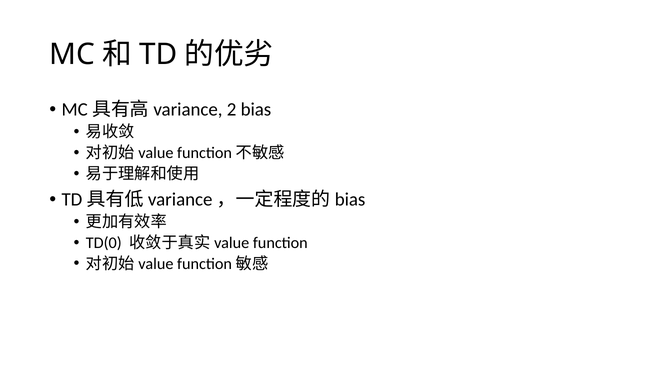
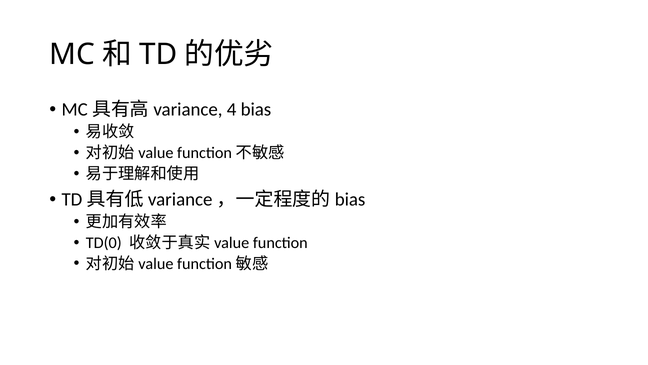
2: 2 -> 4
